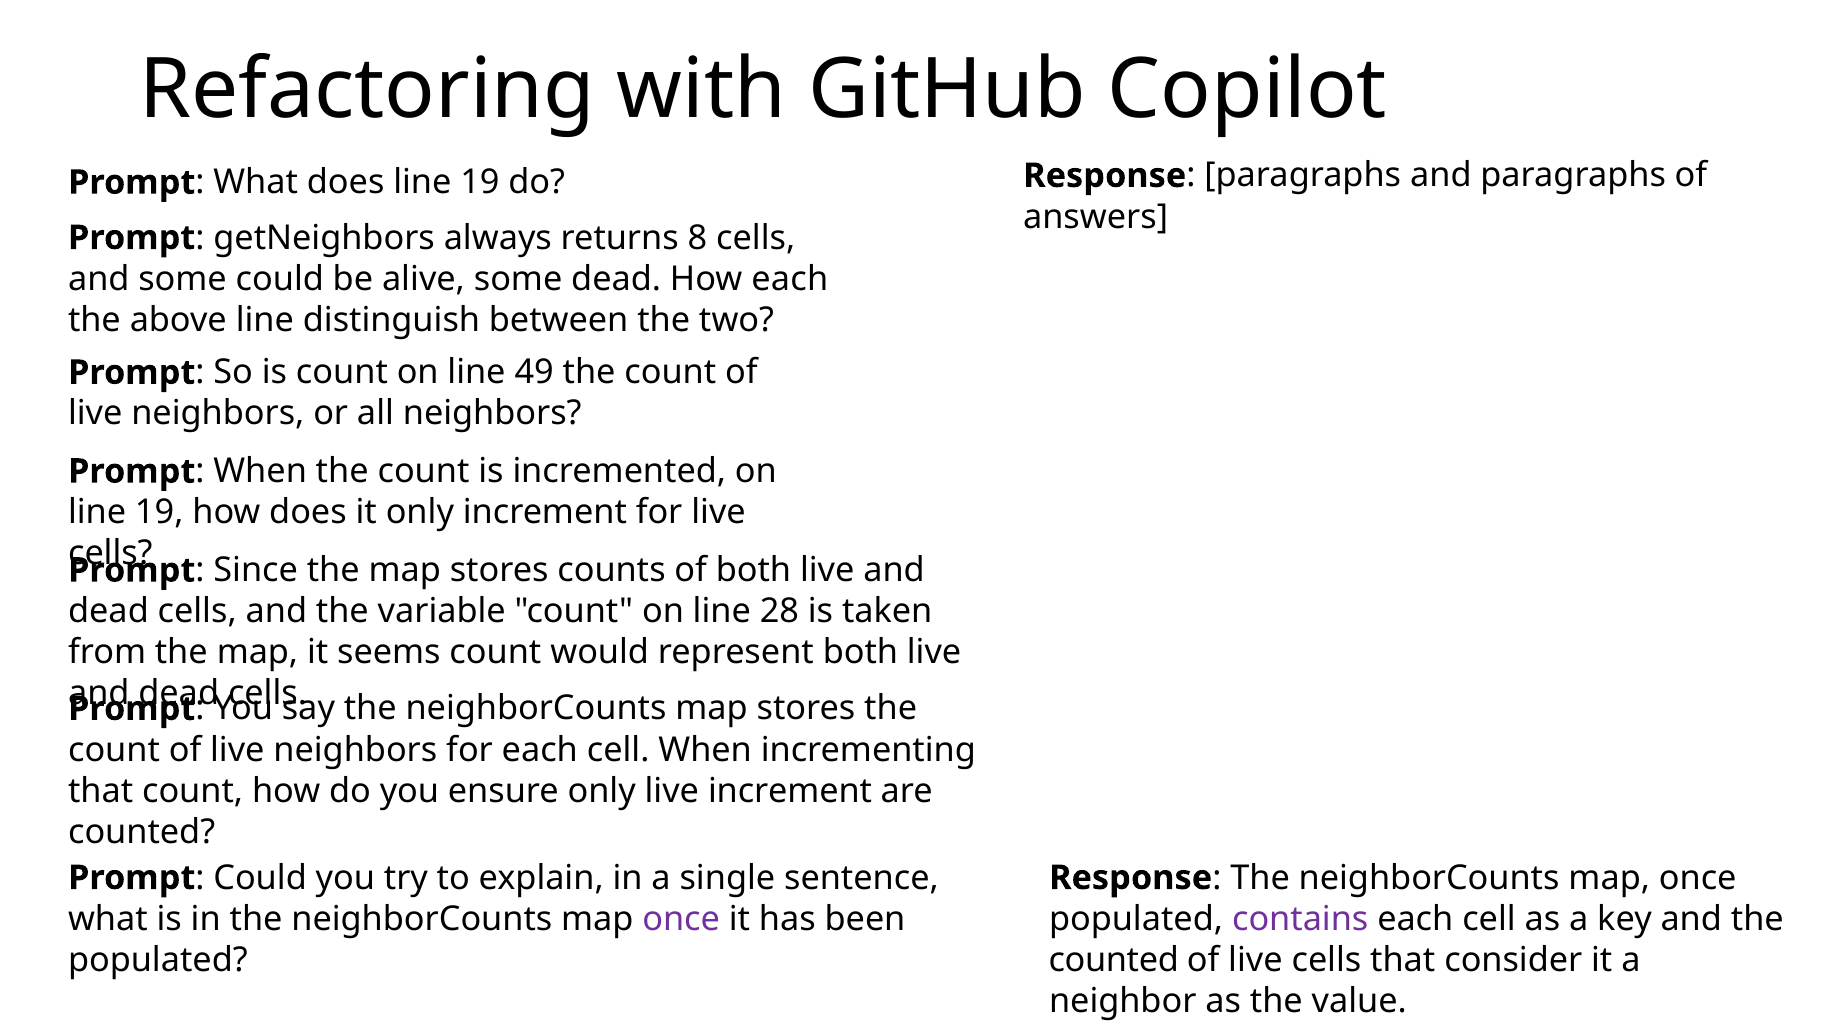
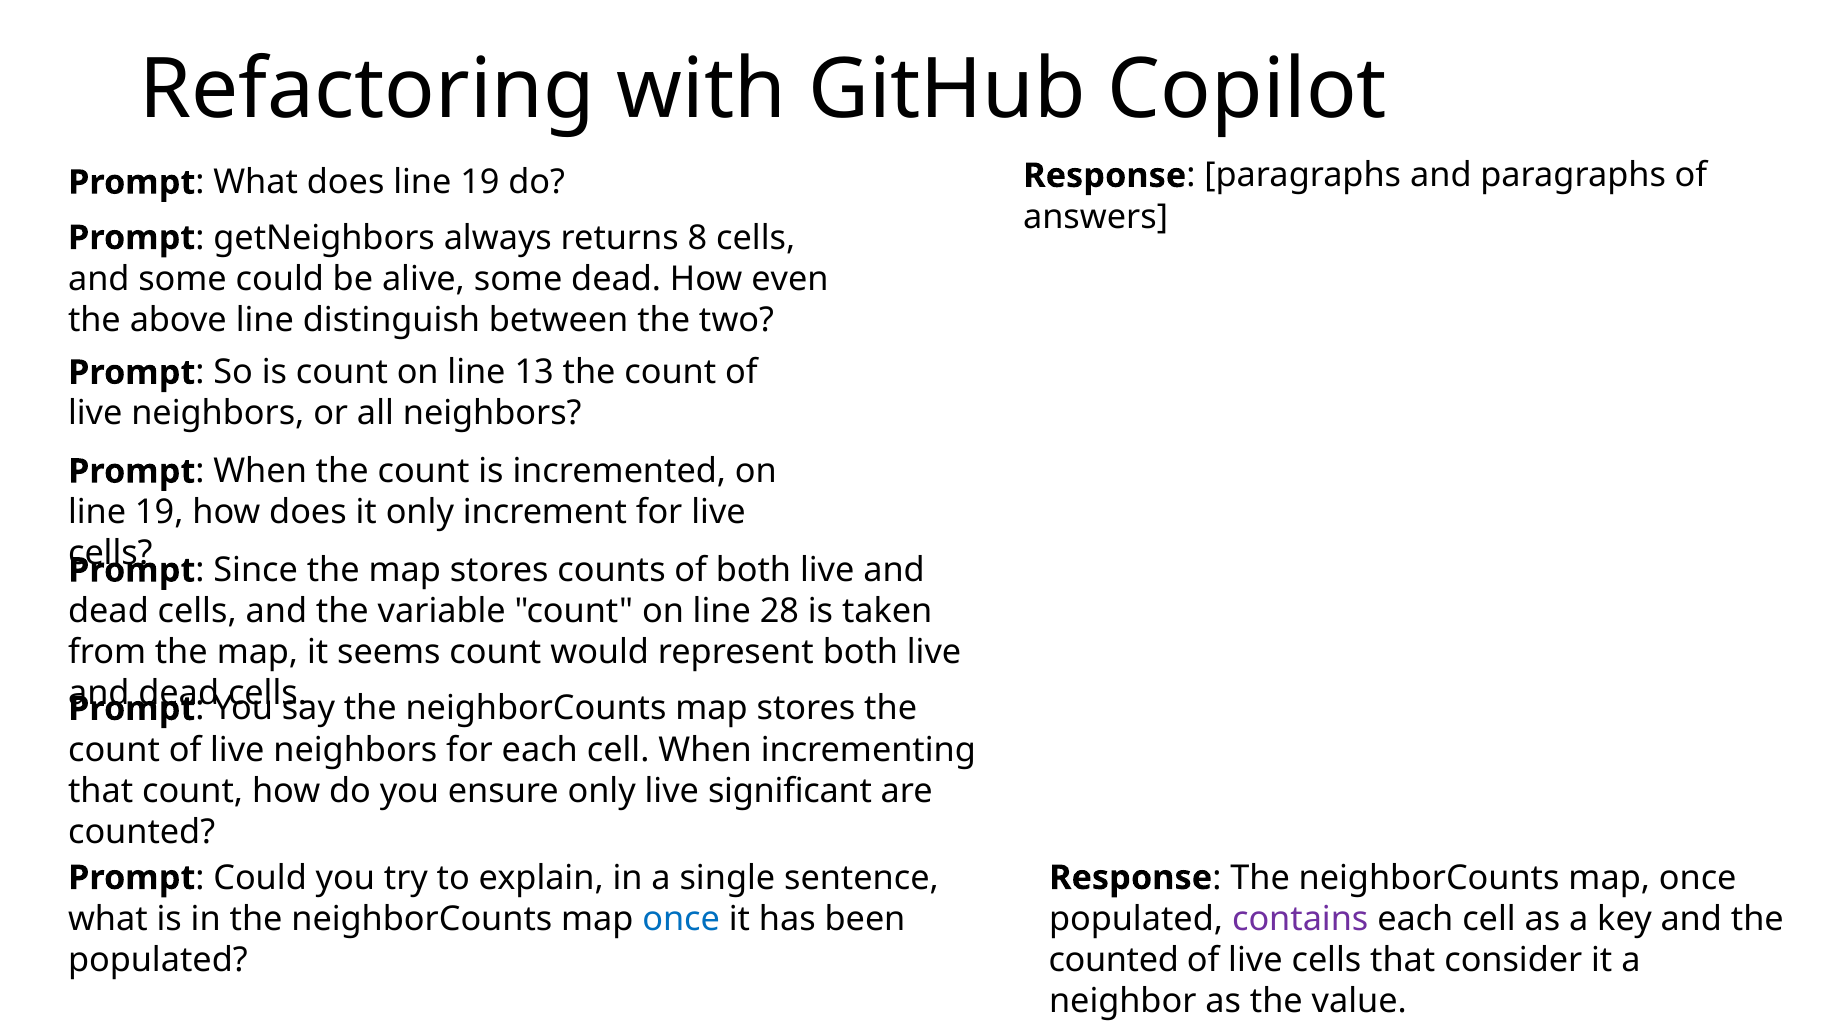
How each: each -> even
49: 49 -> 13
live increment: increment -> significant
once at (681, 919) colour: purple -> blue
